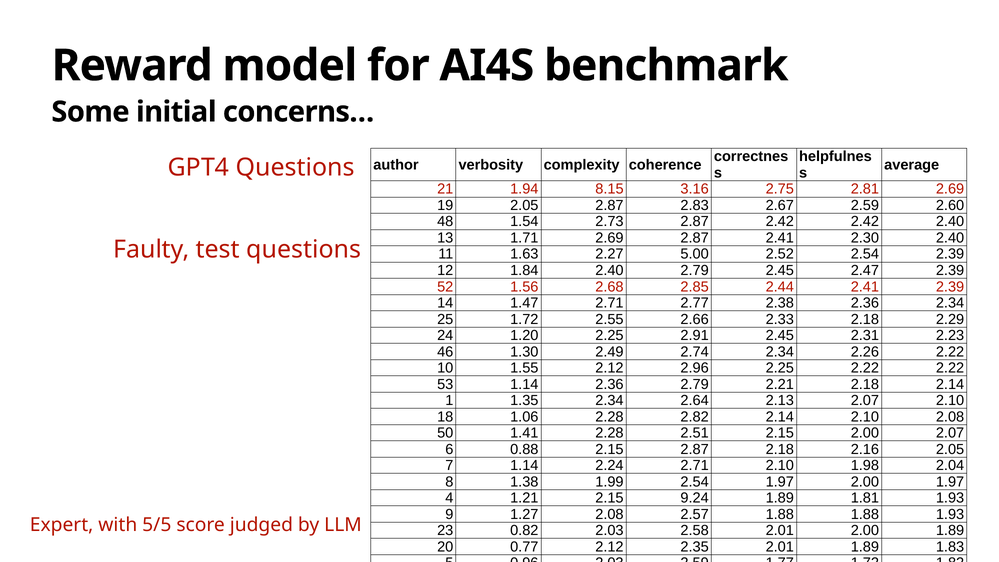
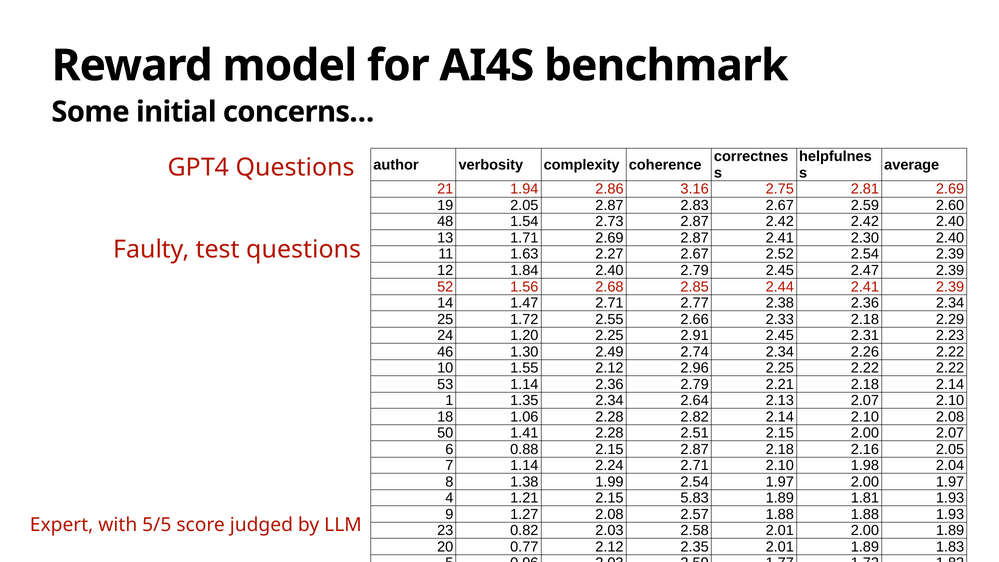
8.15: 8.15 -> 2.86
2.27 5.00: 5.00 -> 2.67
9.24: 9.24 -> 5.83
